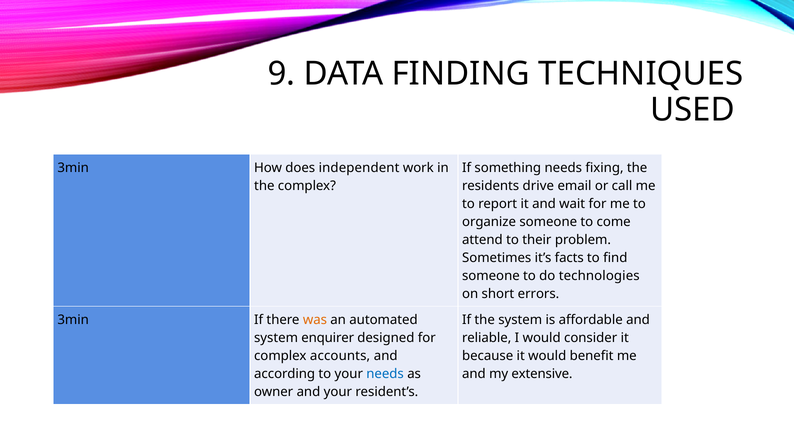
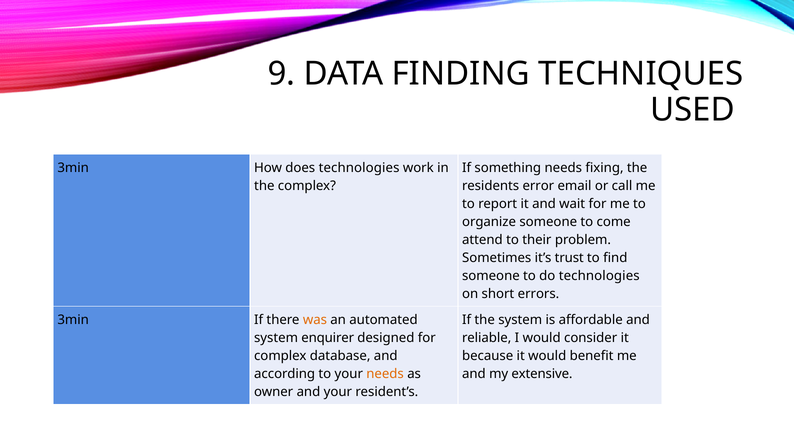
does independent: independent -> technologies
drive: drive -> error
facts: facts -> trust
accounts: accounts -> database
needs at (385, 374) colour: blue -> orange
